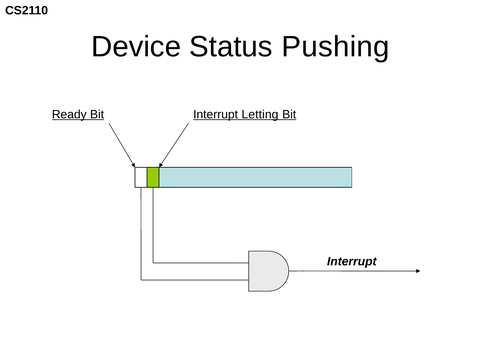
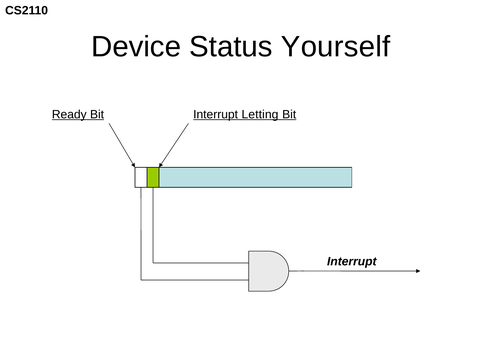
Pushing: Pushing -> Yourself
